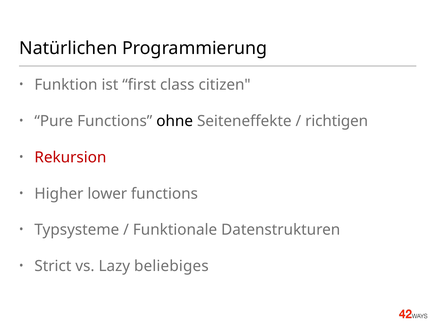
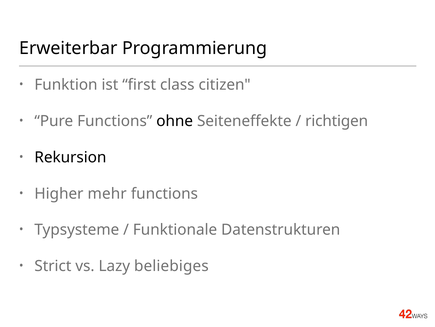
Natürlichen: Natürlichen -> Erweiterbar
Rekursion colour: red -> black
lower: lower -> mehr
